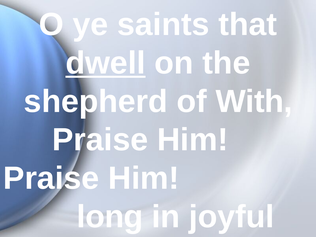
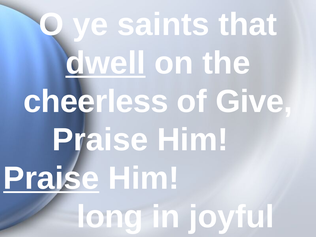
shepherd: shepherd -> cheerless
With: With -> Give
Praise at (51, 178) underline: none -> present
